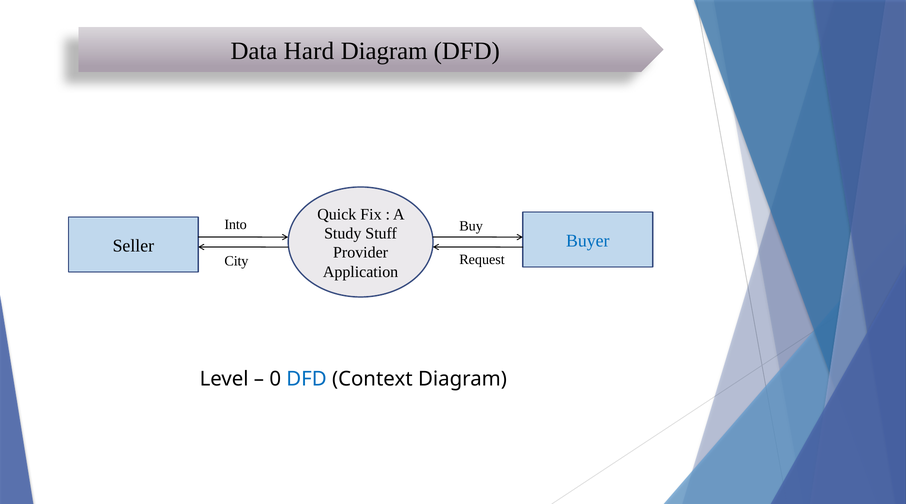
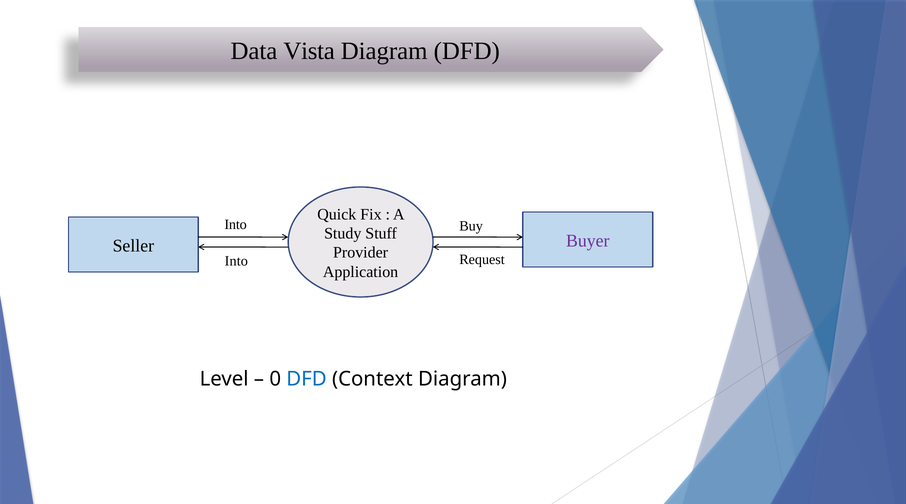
Hard: Hard -> Vista
Buyer colour: blue -> purple
City at (236, 261): City -> Into
